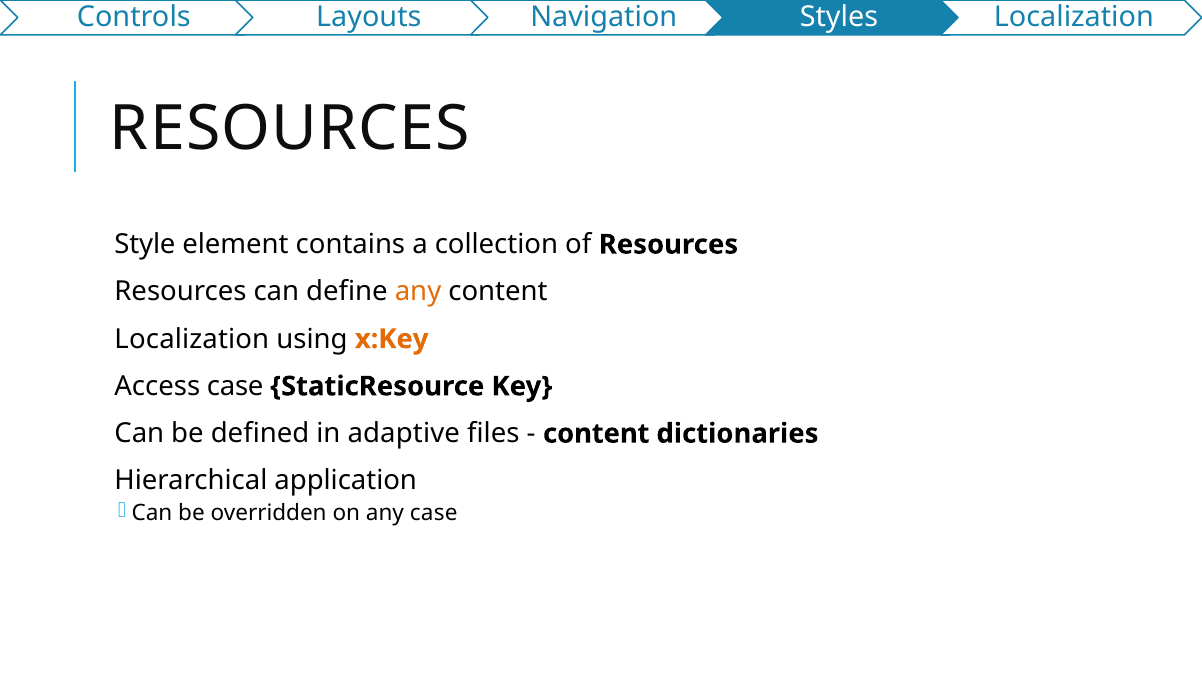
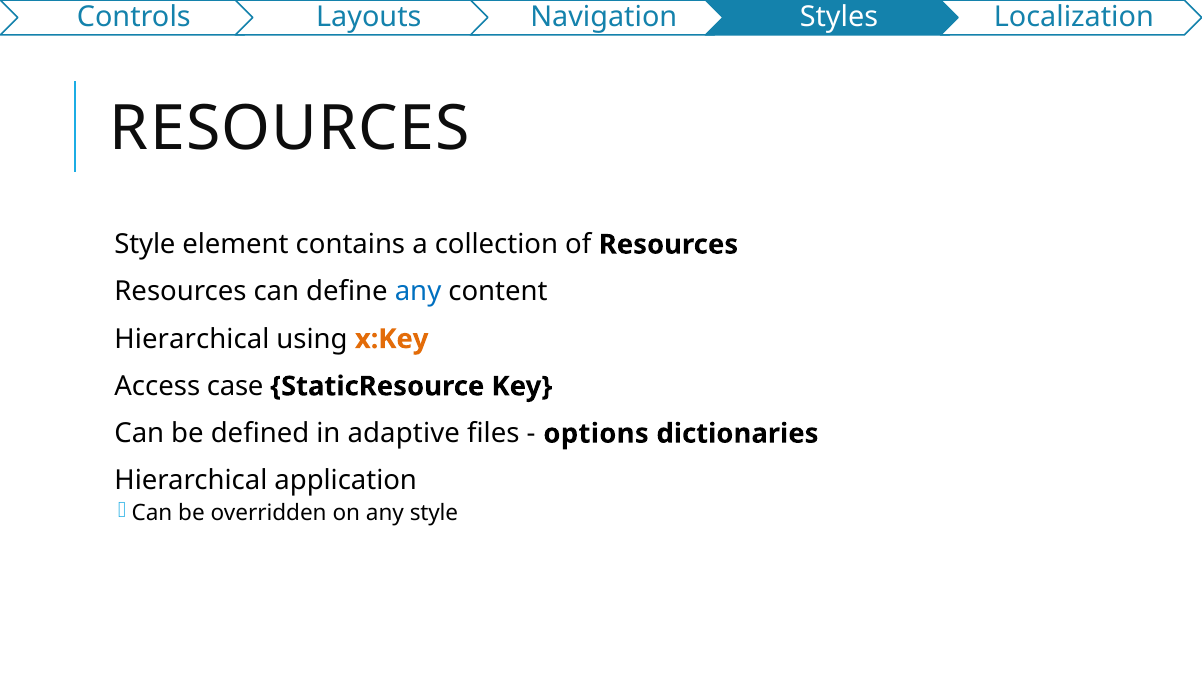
any at (418, 292) colour: orange -> blue
Localization at (192, 339): Localization -> Hierarchical
content at (596, 434): content -> options
any case: case -> style
